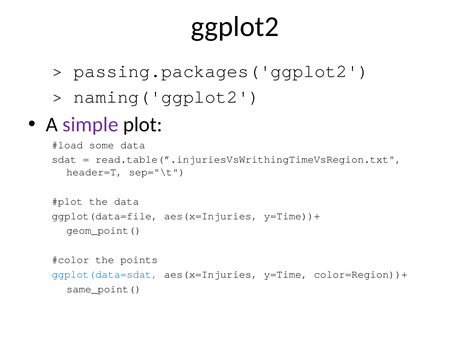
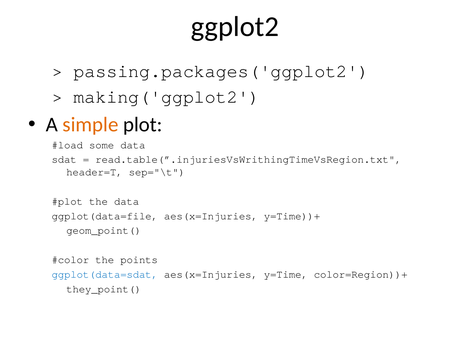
naming('ggplot2: naming('ggplot2 -> making('ggplot2
simple colour: purple -> orange
same_point(: same_point( -> they_point(
